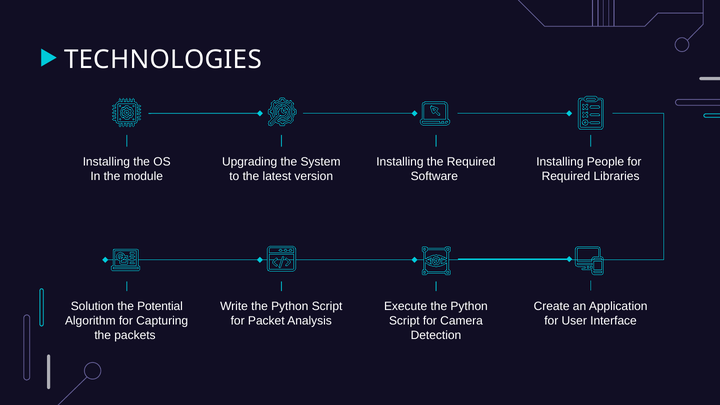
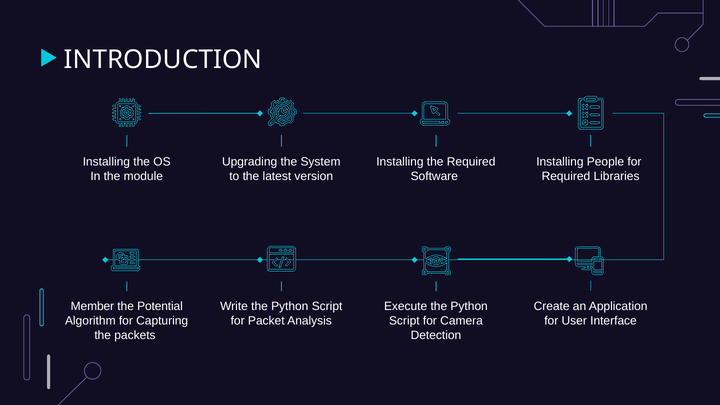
TECHNOLOGIES: TECHNOLOGIES -> INTRODUCTION
Solution: Solution -> Member
